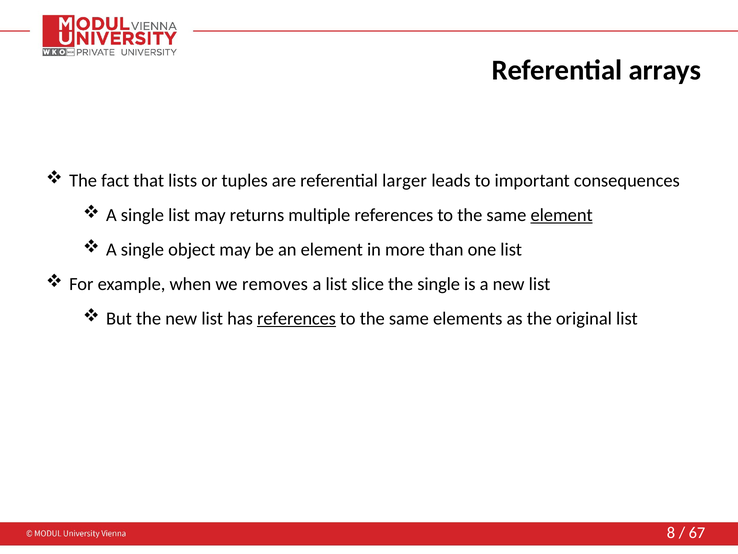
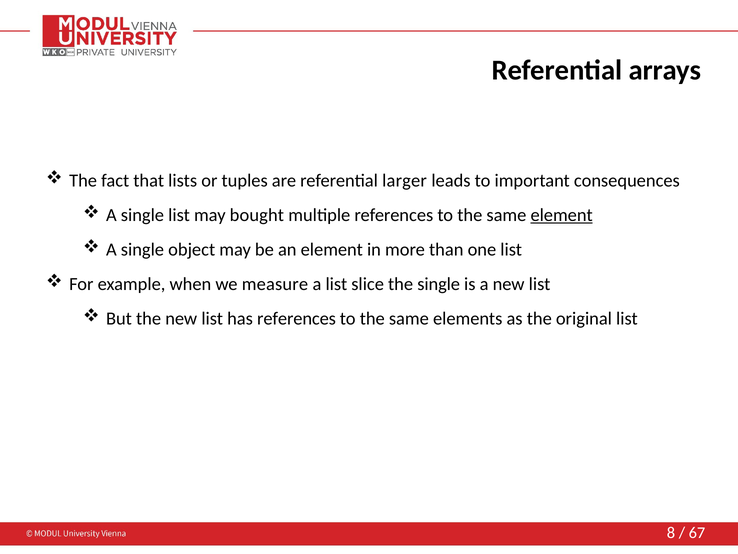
returns: returns -> bought
removes: removes -> measure
references at (296, 318) underline: present -> none
